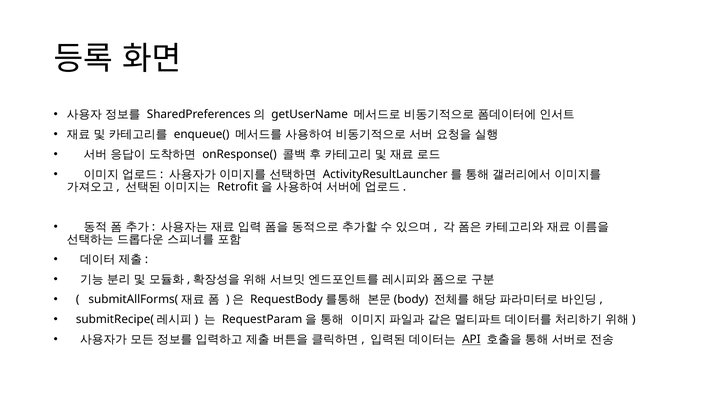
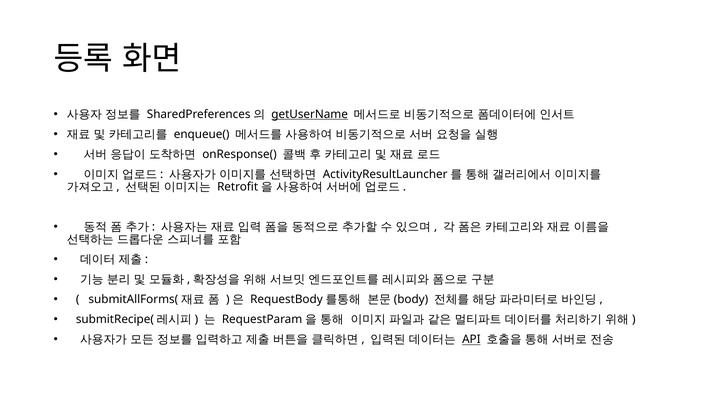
getUserName underline: none -> present
